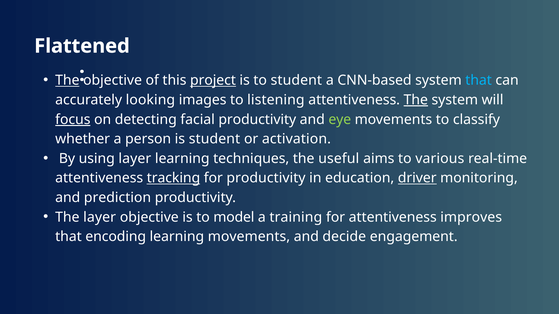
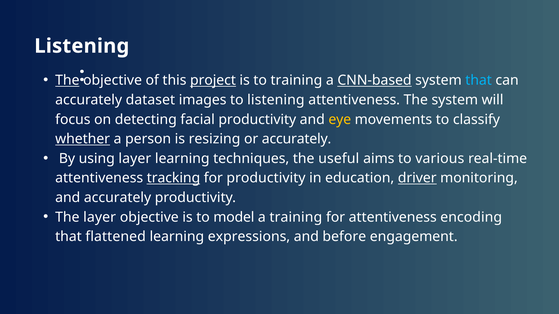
Flattened at (82, 46): Flattened -> Listening
to student: student -> training
CNN-based underline: none -> present
looking: looking -> dataset
The at (416, 100) underline: present -> none
focus underline: present -> none
eye colour: light green -> yellow
whether underline: none -> present
is student: student -> resizing
or activation: activation -> accurately
and prediction: prediction -> accurately
improves: improves -> encoding
encoding: encoding -> flattened
learning movements: movements -> expressions
decide: decide -> before
